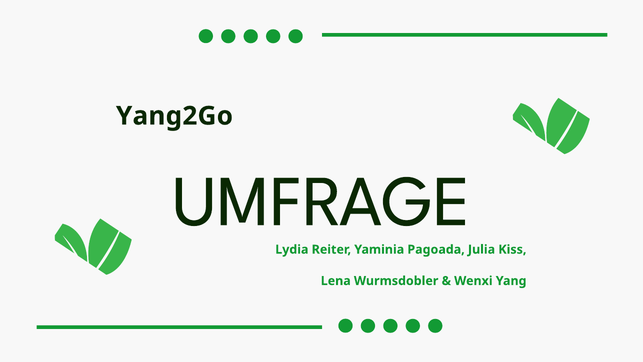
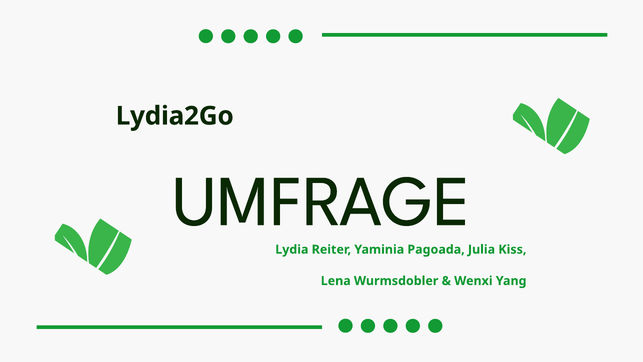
Yang2Go: Yang2Go -> Lydia2Go
